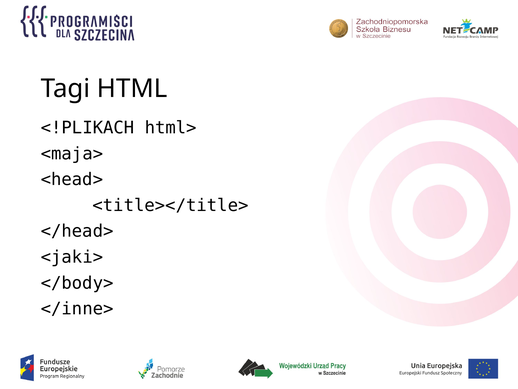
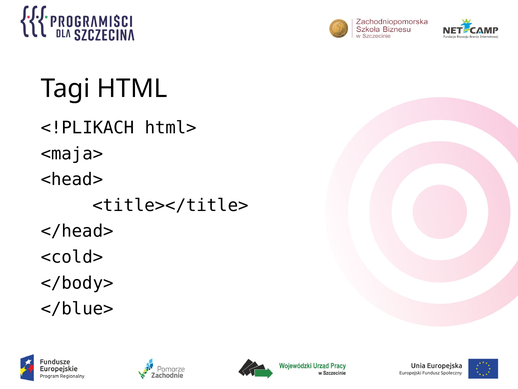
<jaki>: <jaki> -> <cold>
</inne>: </inne> -> </blue>
